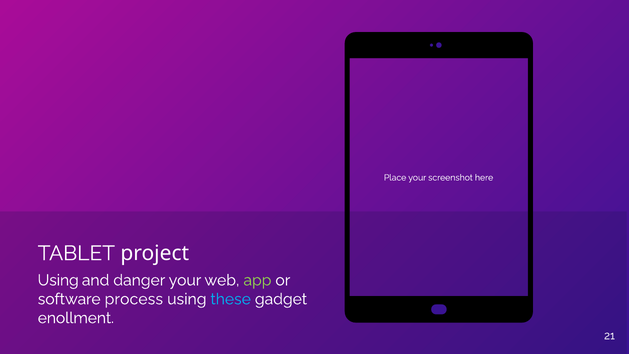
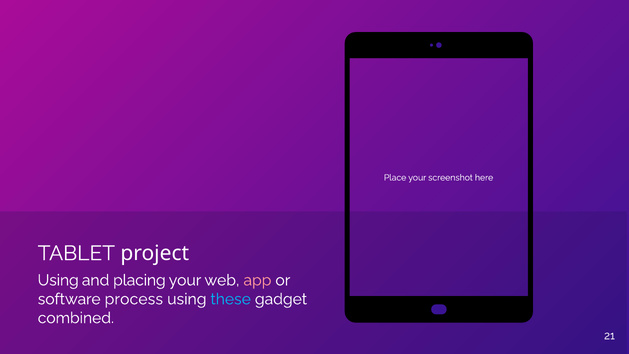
danger: danger -> placing
app colour: light green -> pink
enollment: enollment -> combined
